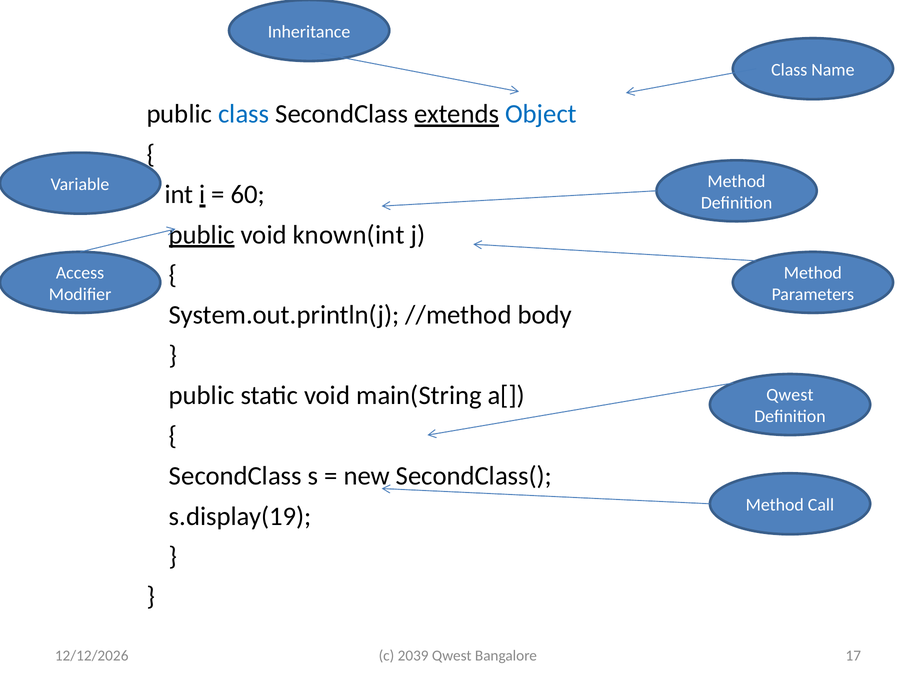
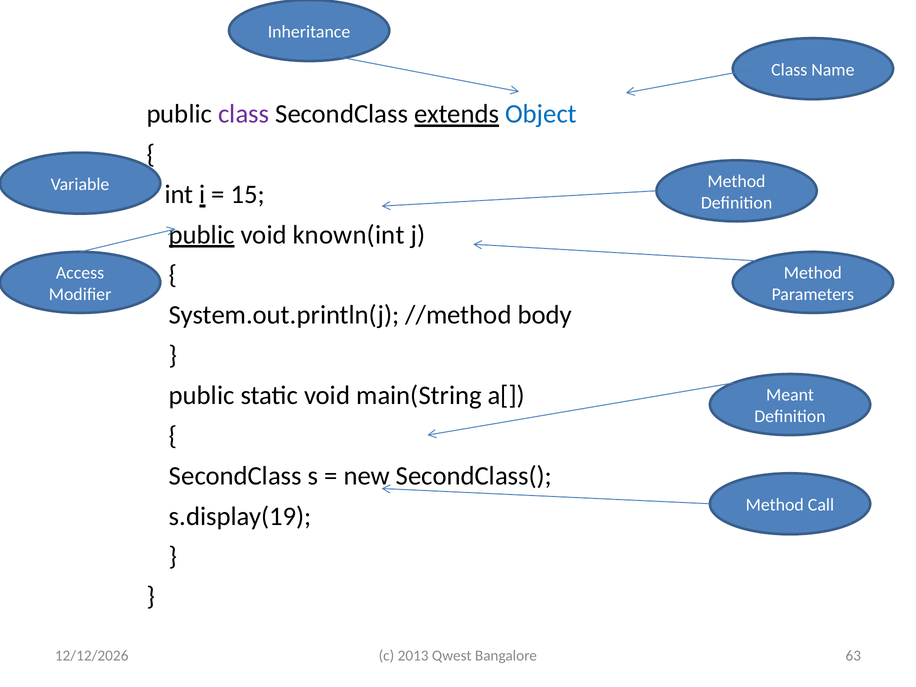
class at (244, 114) colour: blue -> purple
60: 60 -> 15
Qwest at (790, 395): Qwest -> Meant
2039: 2039 -> 2013
17: 17 -> 63
